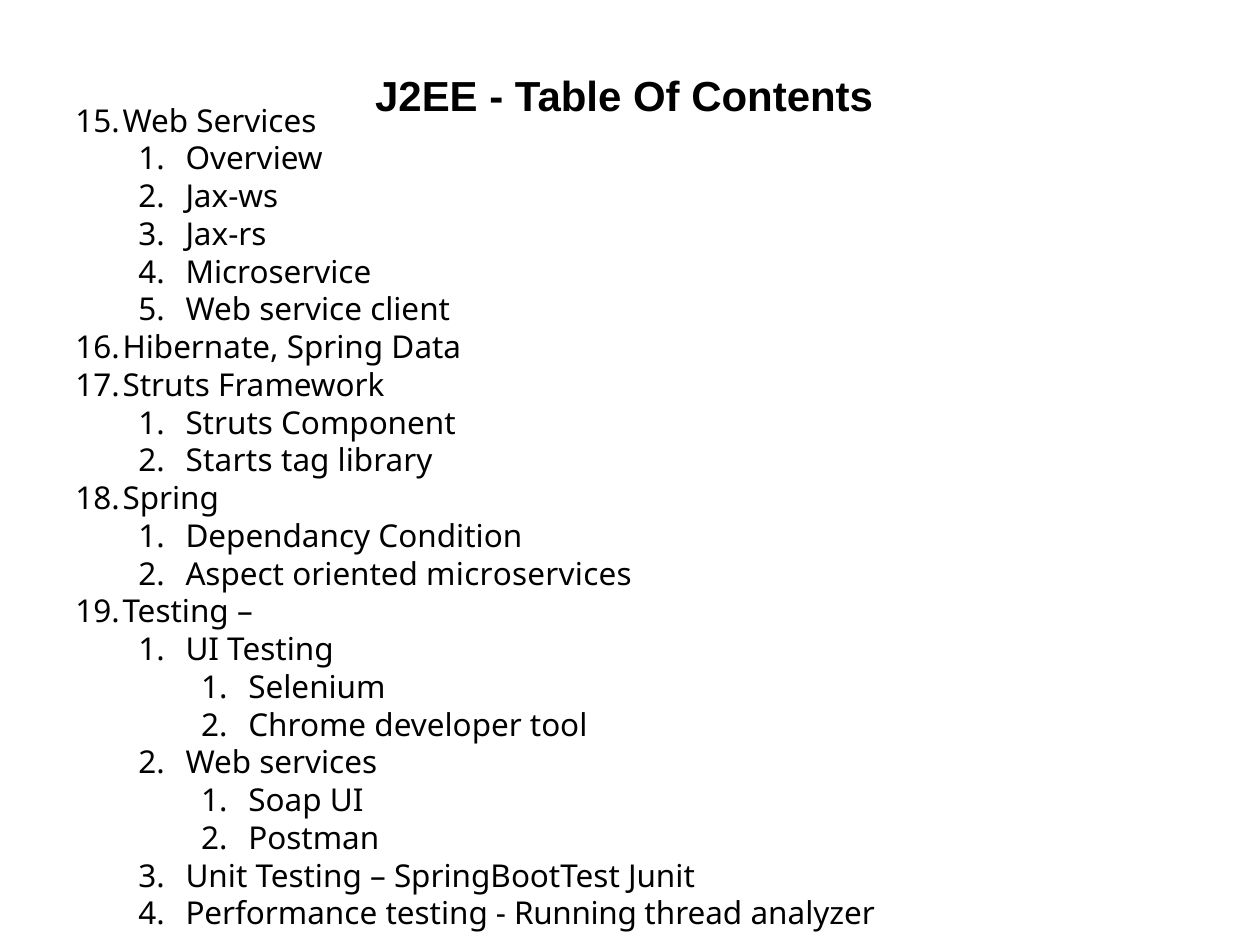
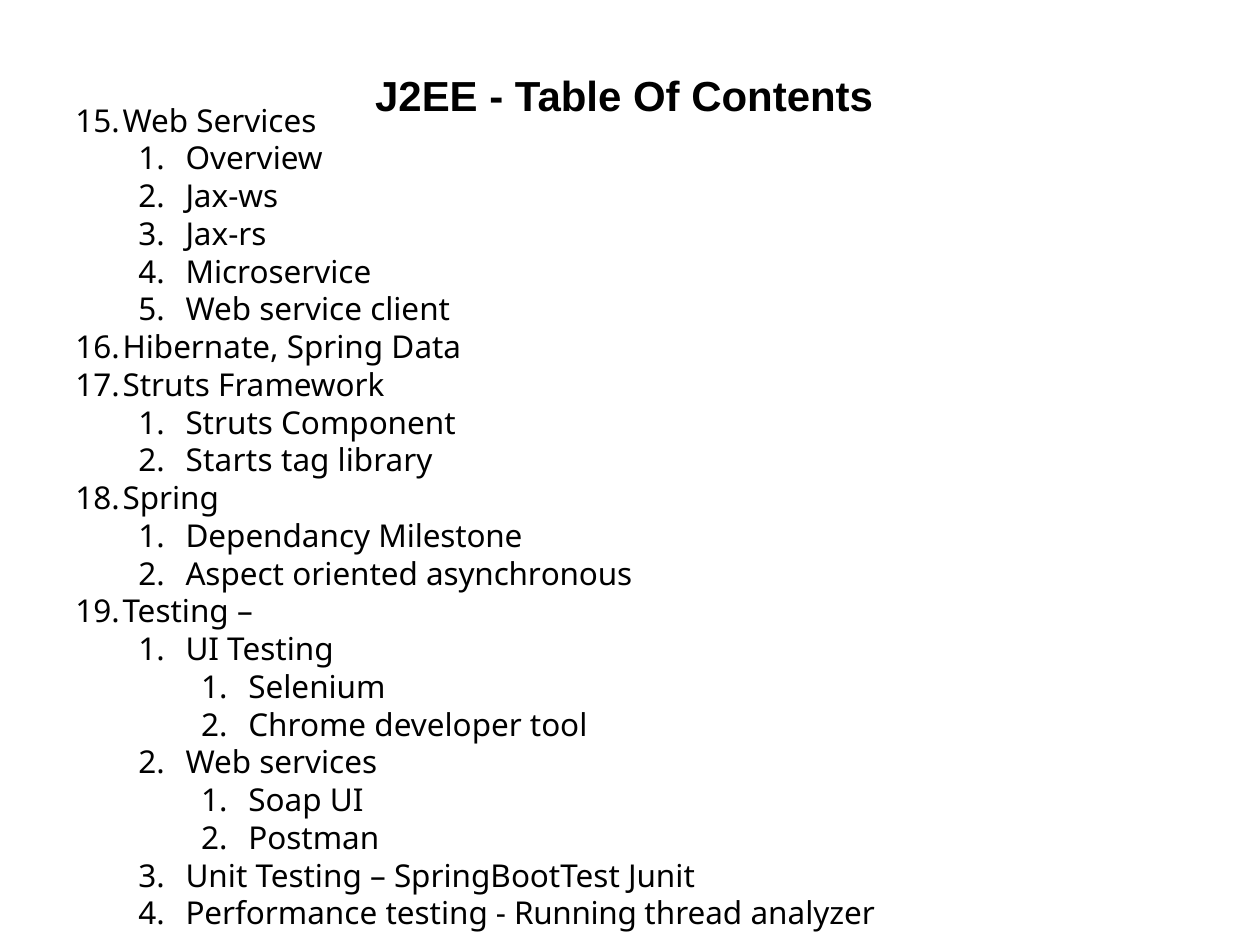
Condition: Condition -> Milestone
microservices: microservices -> asynchronous
